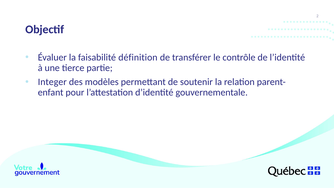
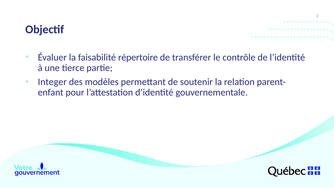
définition: définition -> répertoire
